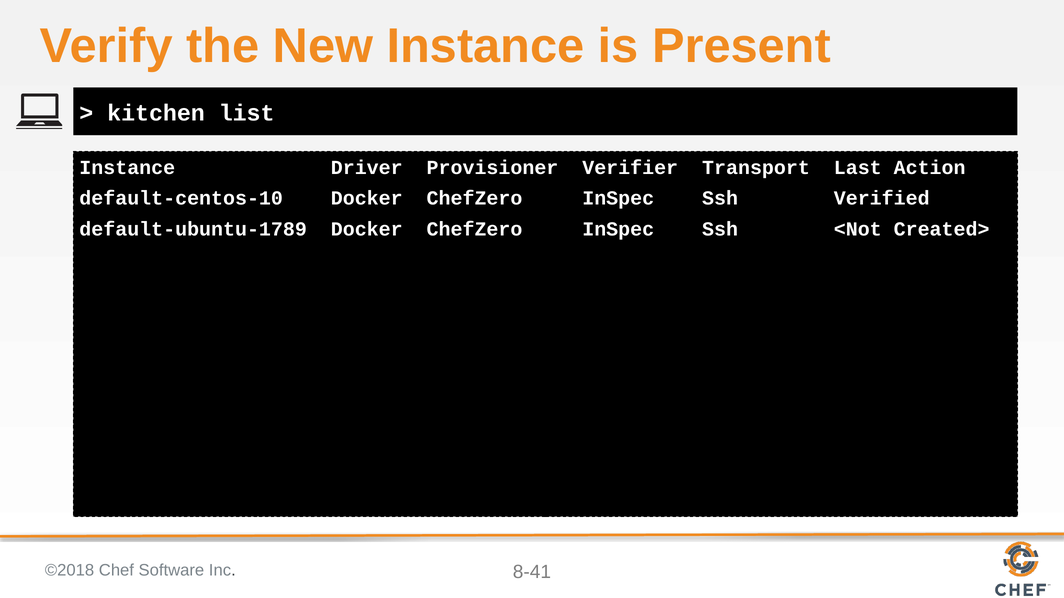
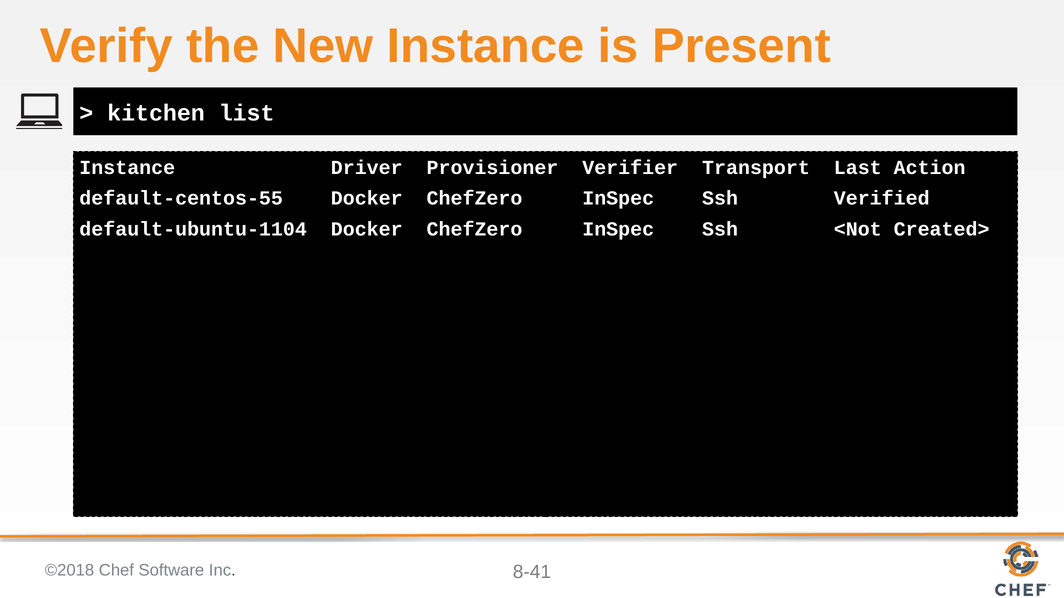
default-centos-10: default-centos-10 -> default-centos-55
default-ubuntu-1789: default-ubuntu-1789 -> default-ubuntu-1104
